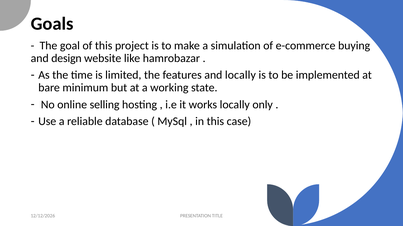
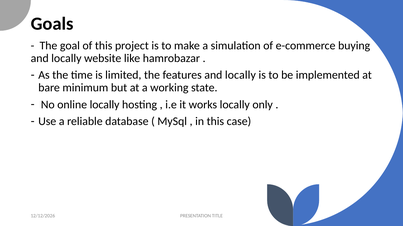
design at (66, 58): design -> locally
online selling: selling -> locally
